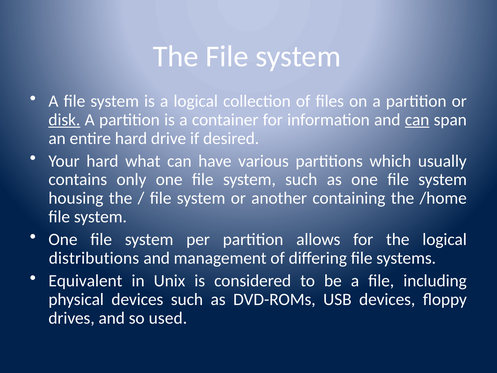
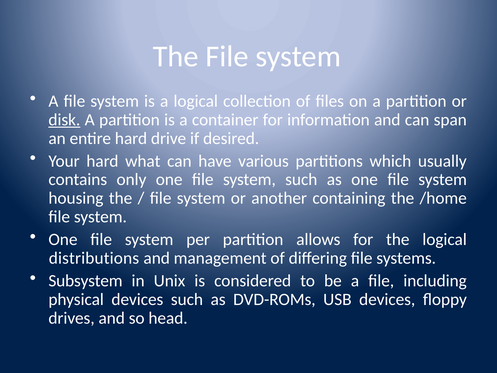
can at (417, 120) underline: present -> none
Equivalent: Equivalent -> Subsystem
used: used -> head
